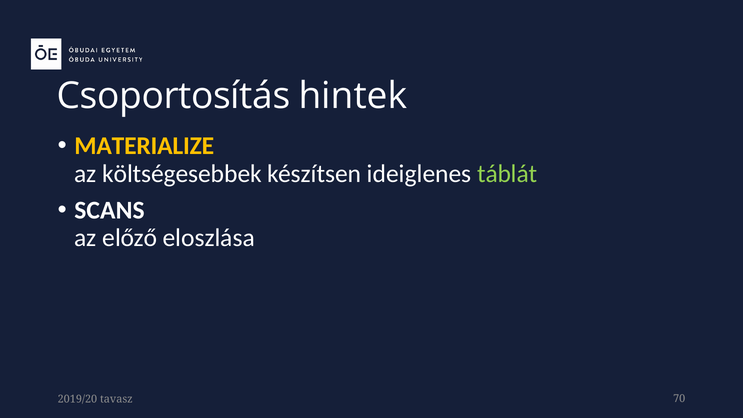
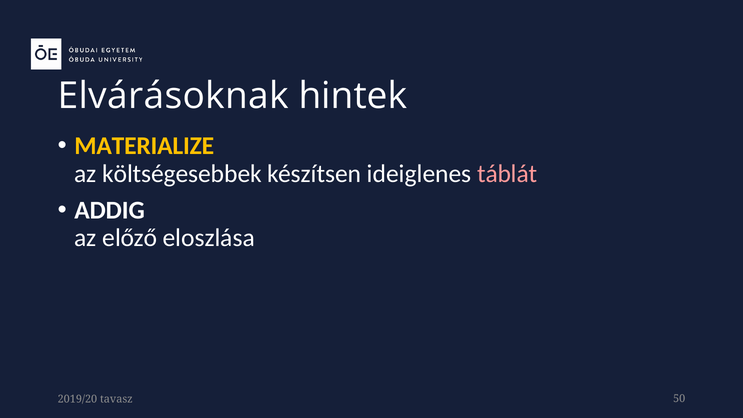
Csoportosítás: Csoportosítás -> Elvárásoknak
táblát colour: light green -> pink
SCANS: SCANS -> ADDIG
70: 70 -> 50
